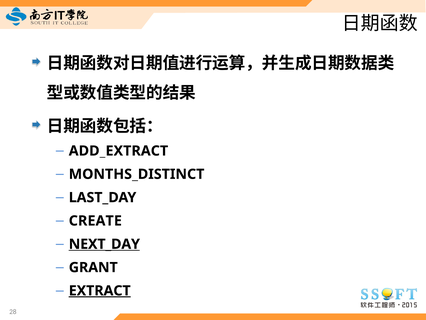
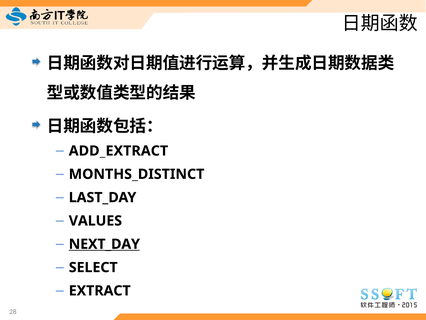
CREATE: CREATE -> VALUES
GRANT: GRANT -> SELECT
EXTRACT underline: present -> none
